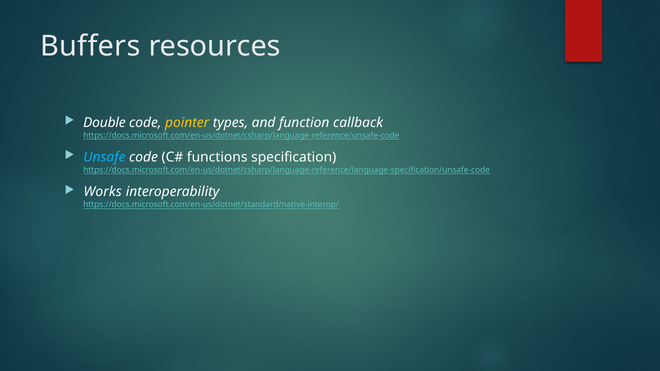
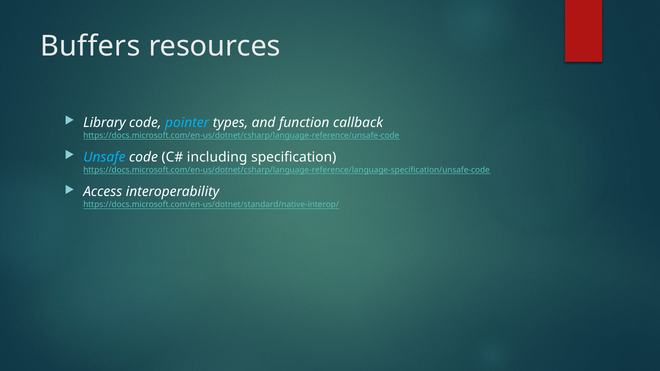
Double: Double -> Library
pointer colour: yellow -> light blue
functions: functions -> including
Works: Works -> Access
